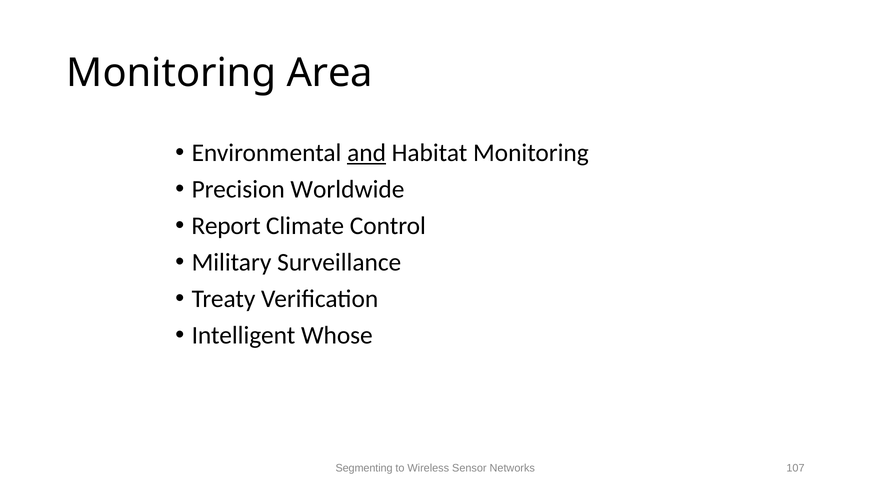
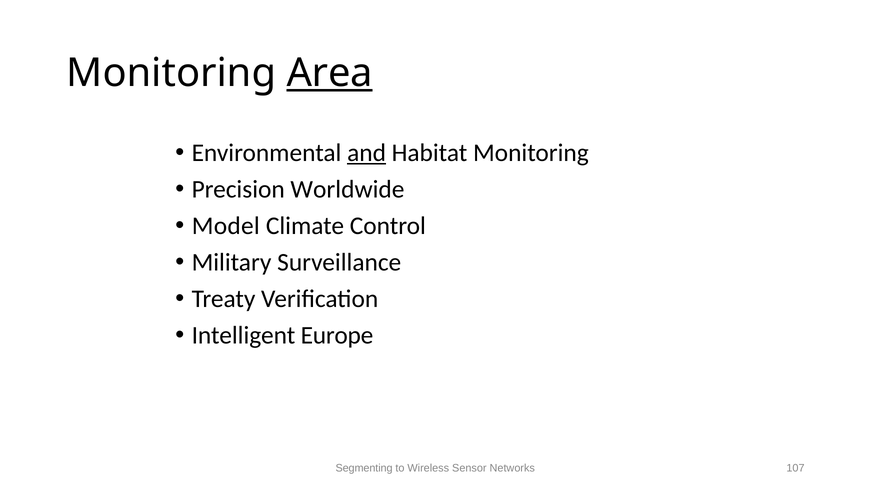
Area underline: none -> present
Report: Report -> Model
Whose: Whose -> Europe
